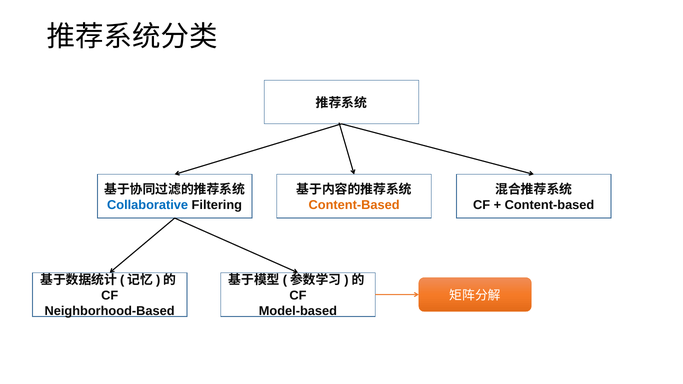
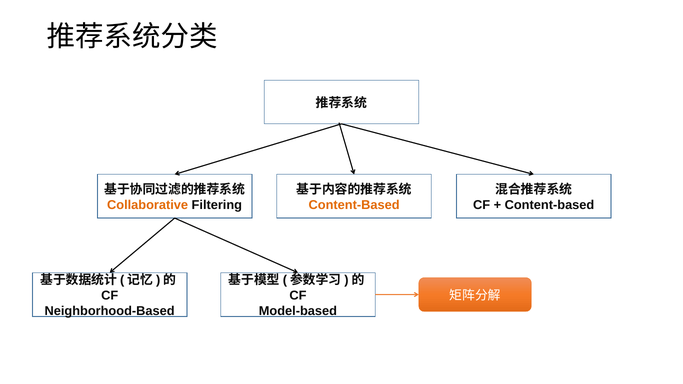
Collaborative colour: blue -> orange
